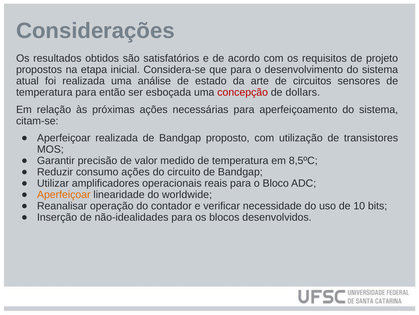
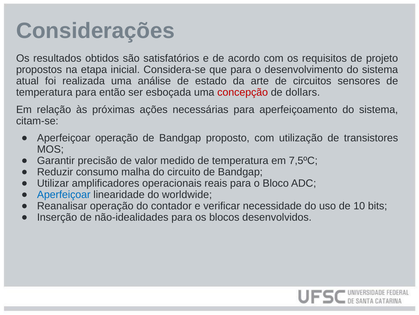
Aperfeiçoar realizada: realizada -> operação
8,5ºC: 8,5ºC -> 7,5ºC
consumo ações: ações -> malha
Aperfeiçoar at (64, 194) colour: orange -> blue
